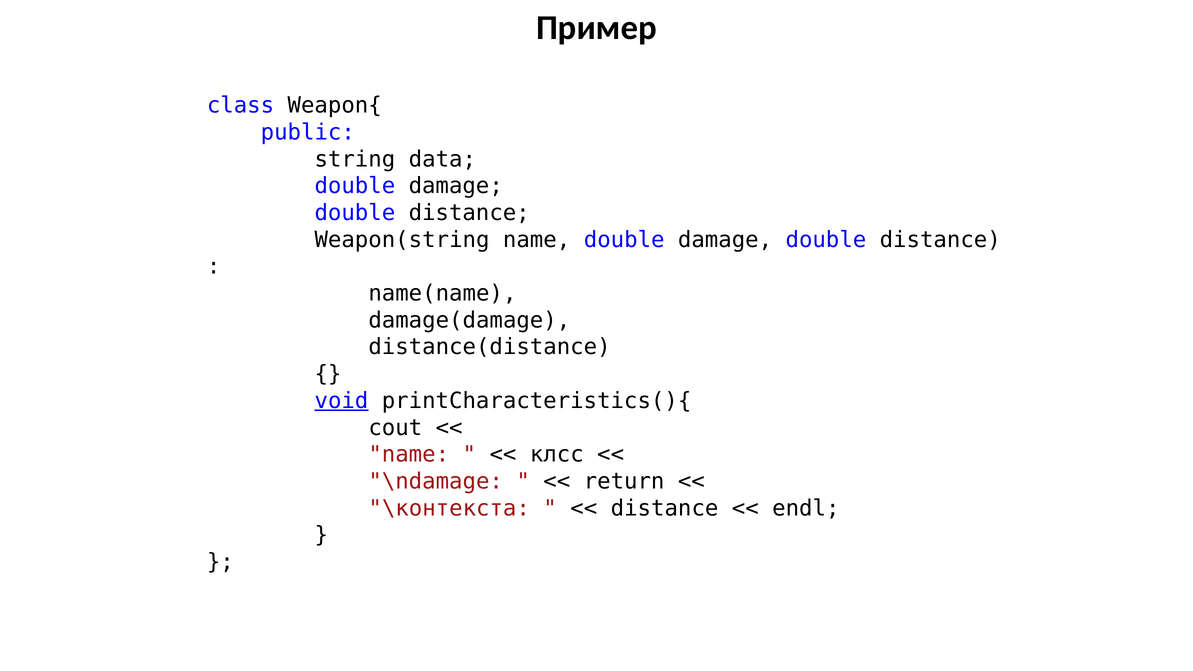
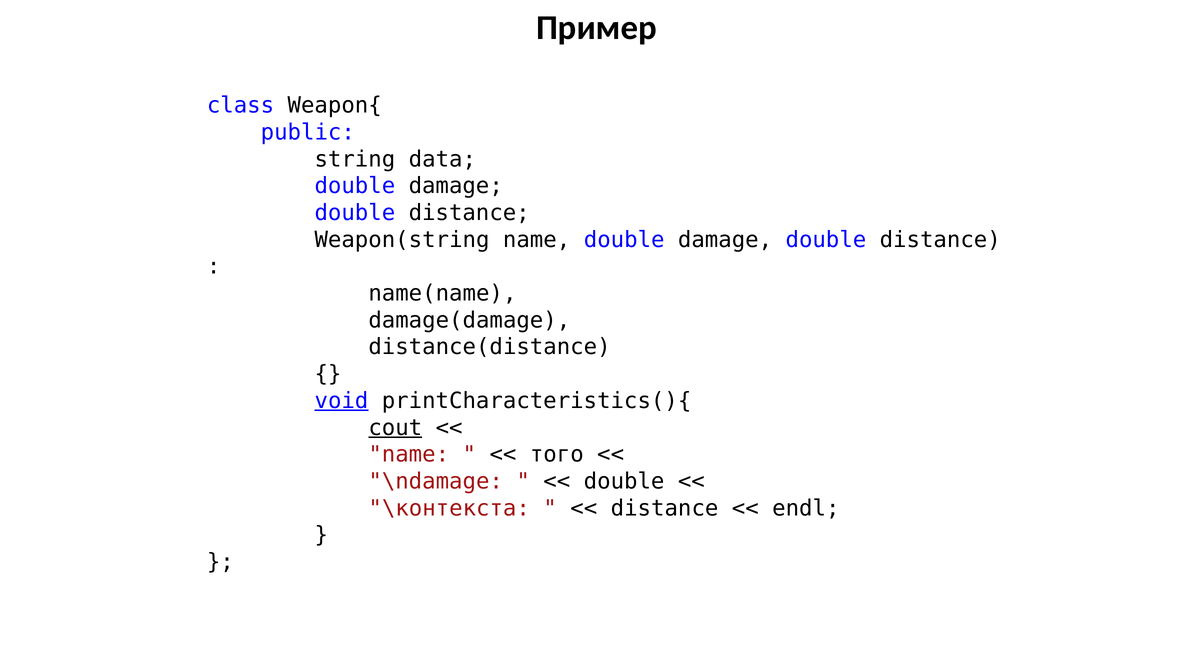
cout underline: none -> present
клсс: клсс -> того
return at (624, 481): return -> double
